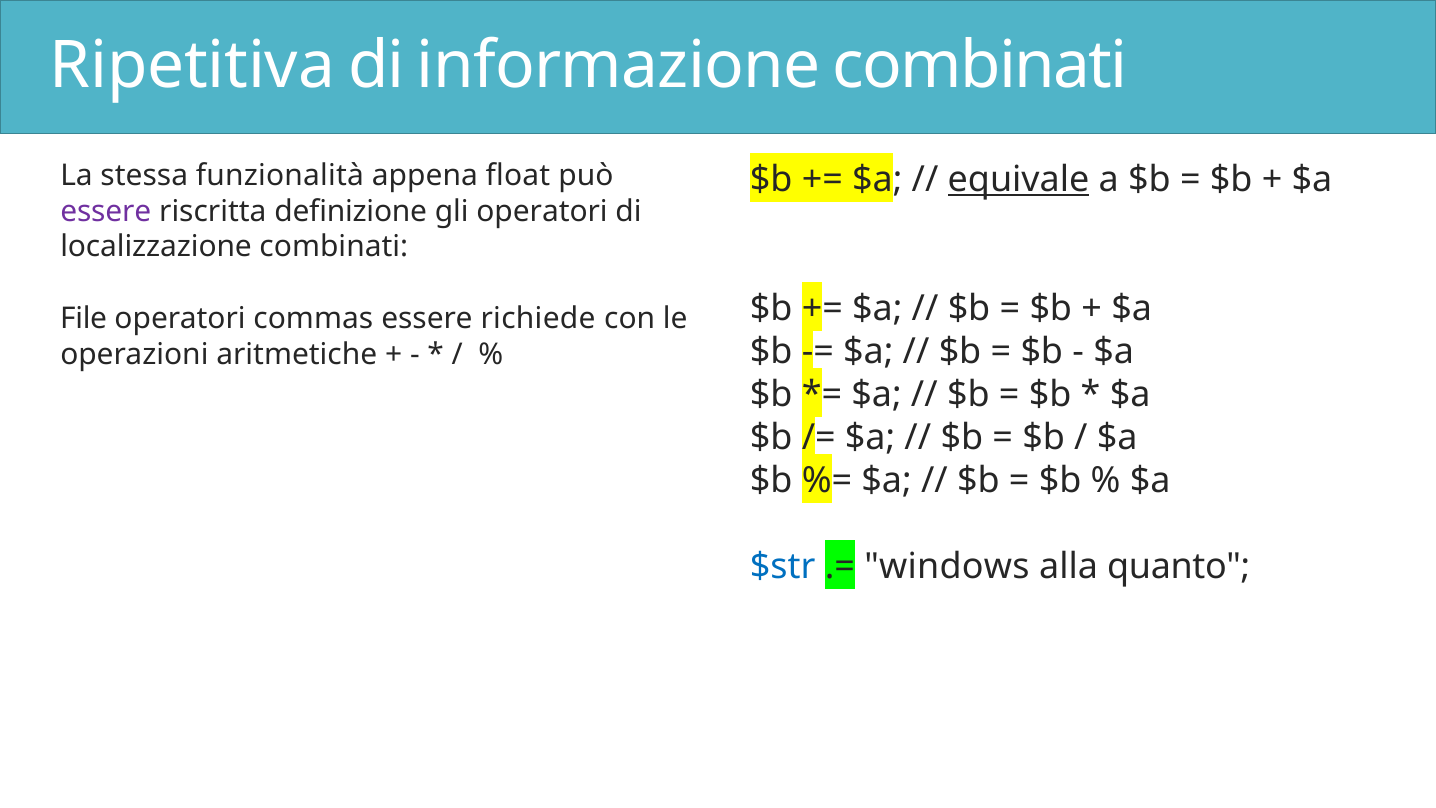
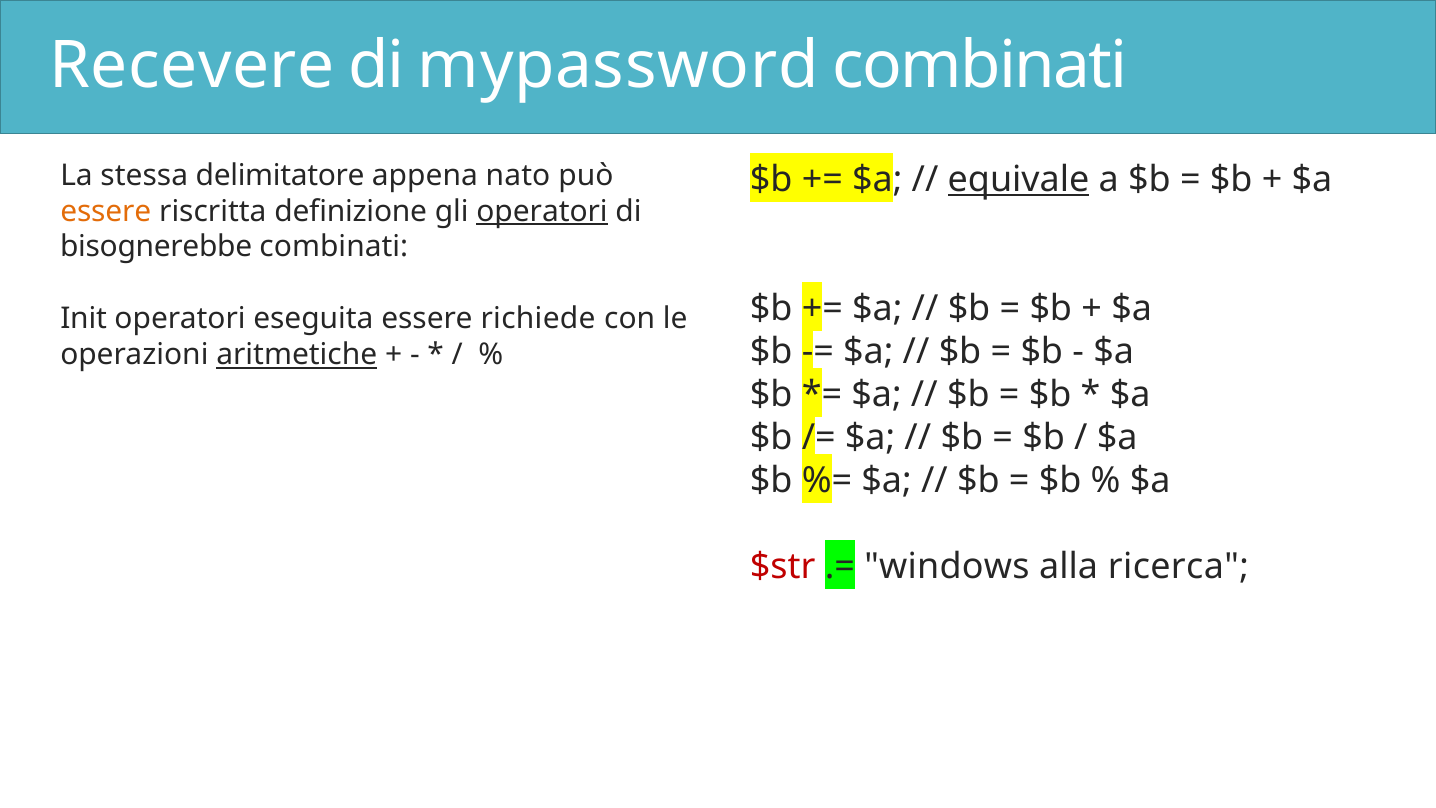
Ripetitiva: Ripetitiva -> Recevere
informazione: informazione -> mypassword
funzionalità: funzionalità -> delimitatore
float: float -> nato
essere at (106, 211) colour: purple -> orange
operatori at (542, 211) underline: none -> present
localizzazione: localizzazione -> bisognerebbe
File: File -> Init
commas: commas -> eseguita
aritmetiche underline: none -> present
$str colour: blue -> red
quanto: quanto -> ricerca
